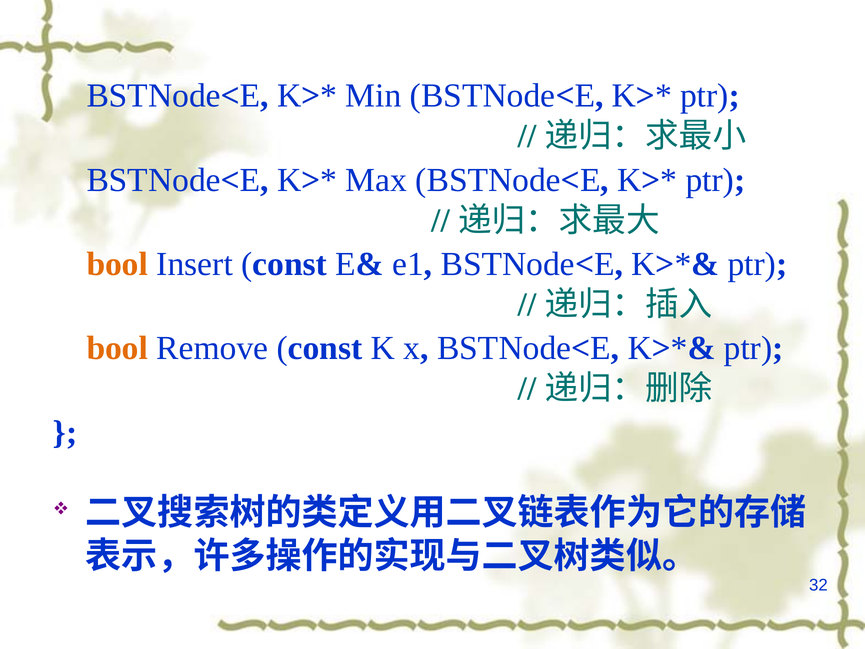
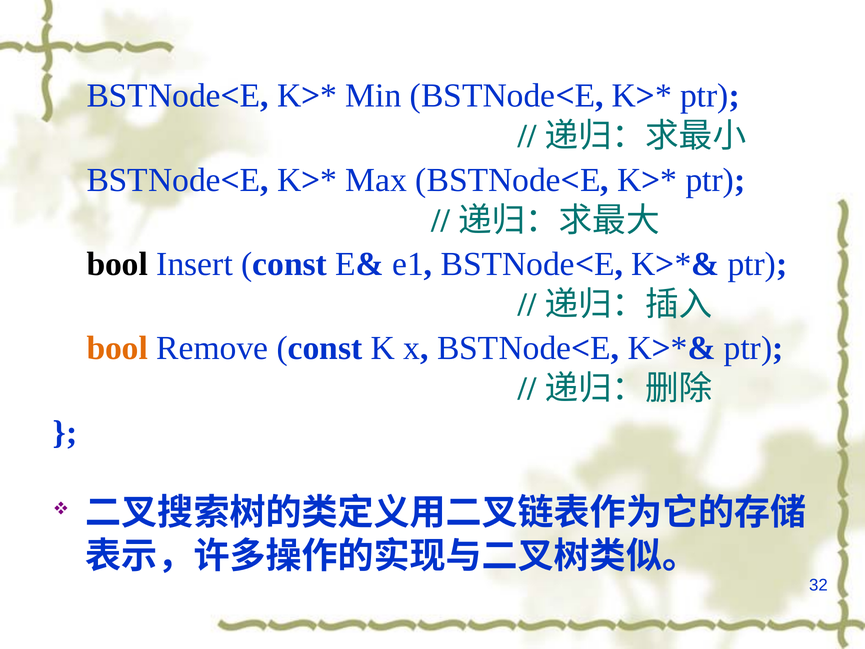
bool at (117, 264) colour: orange -> black
